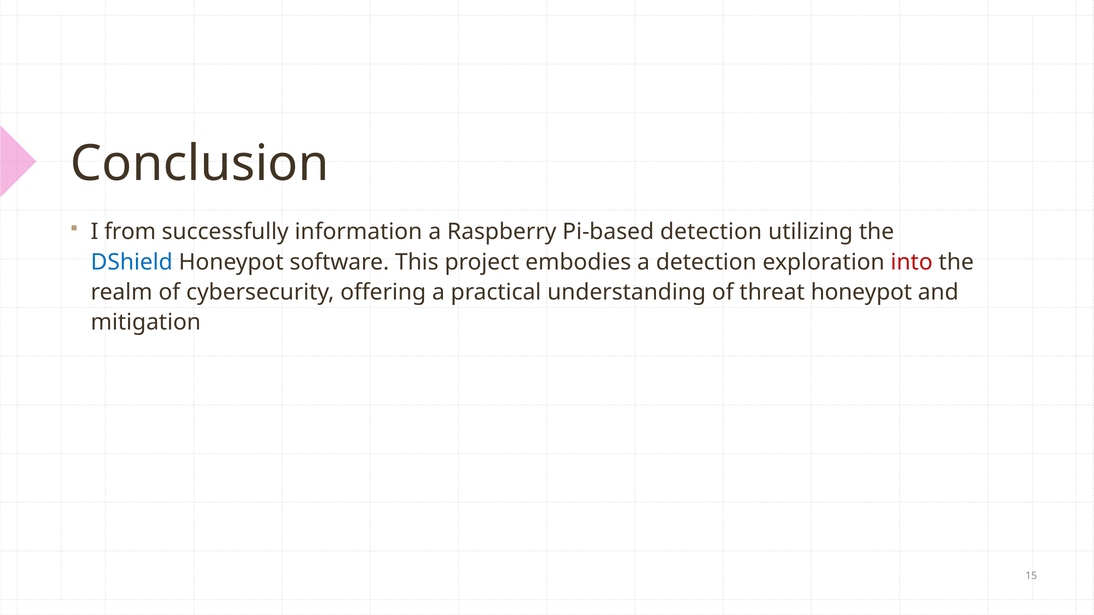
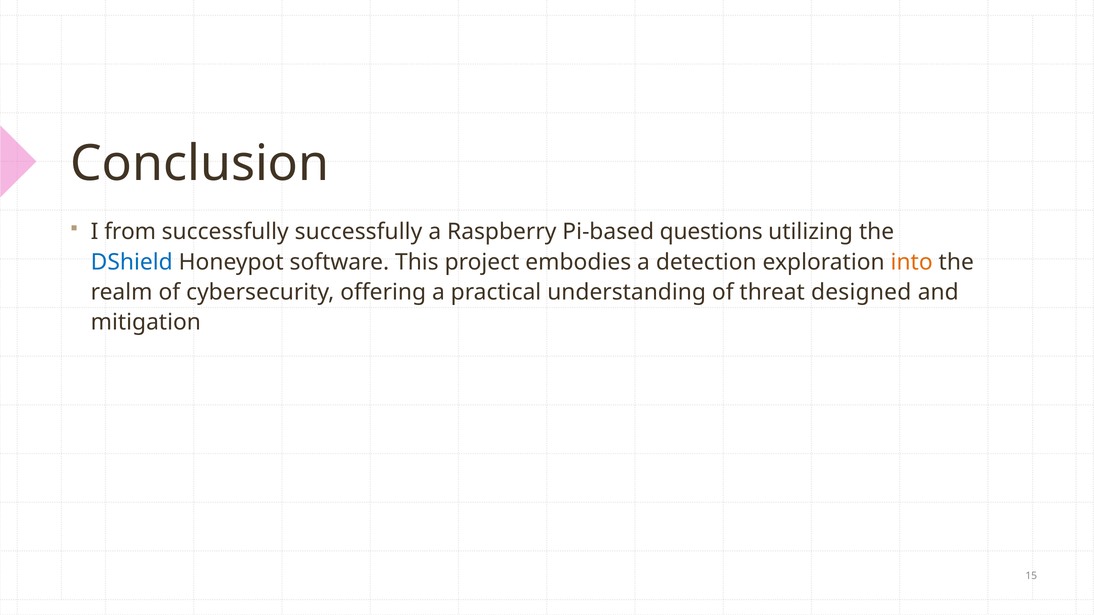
successfully information: information -> successfully
Pi-based detection: detection -> questions
into colour: red -> orange
threat honeypot: honeypot -> designed
